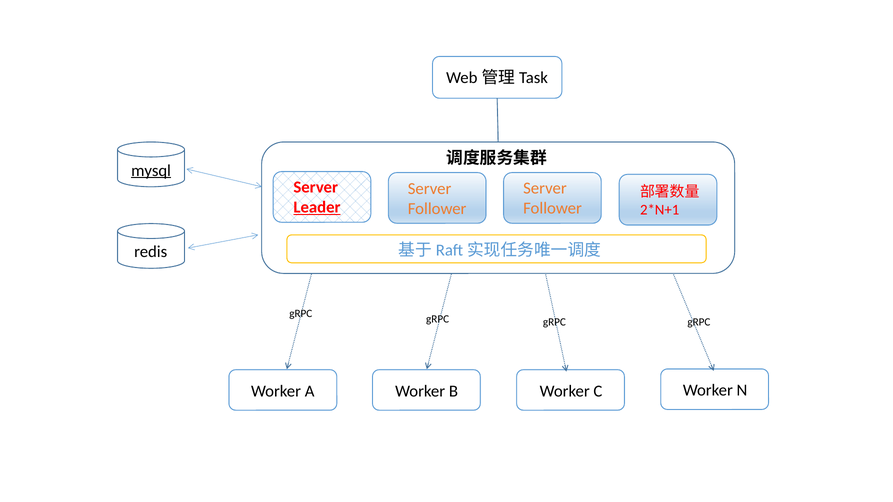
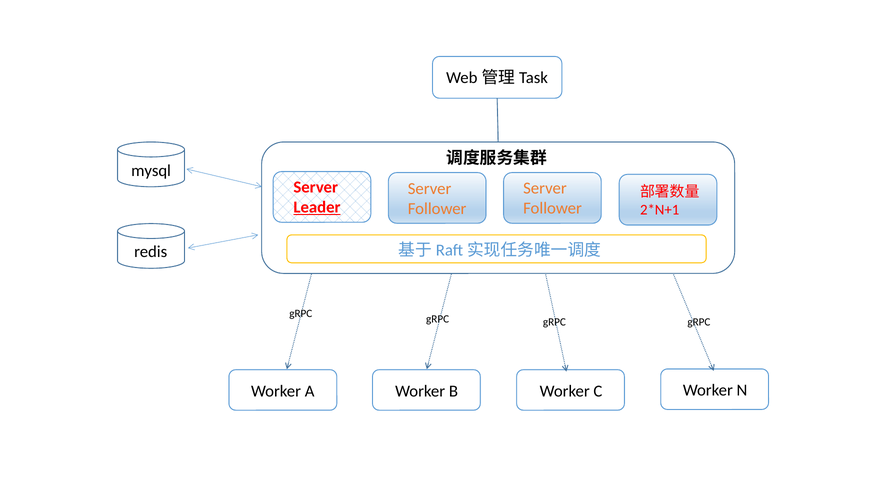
mysql underline: present -> none
